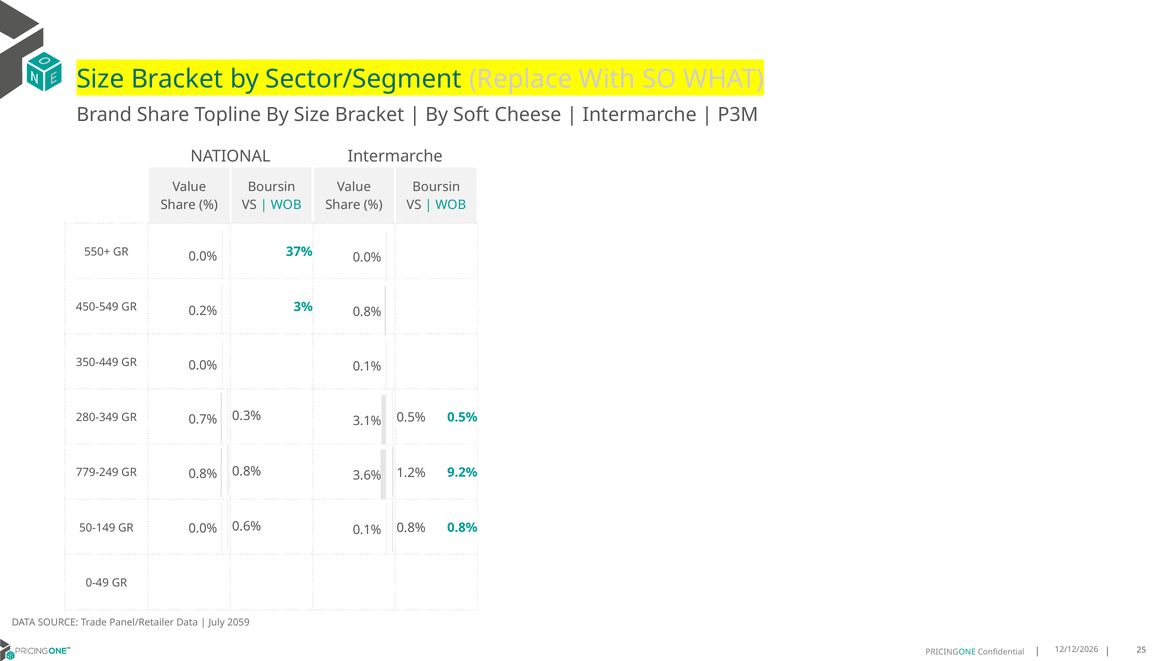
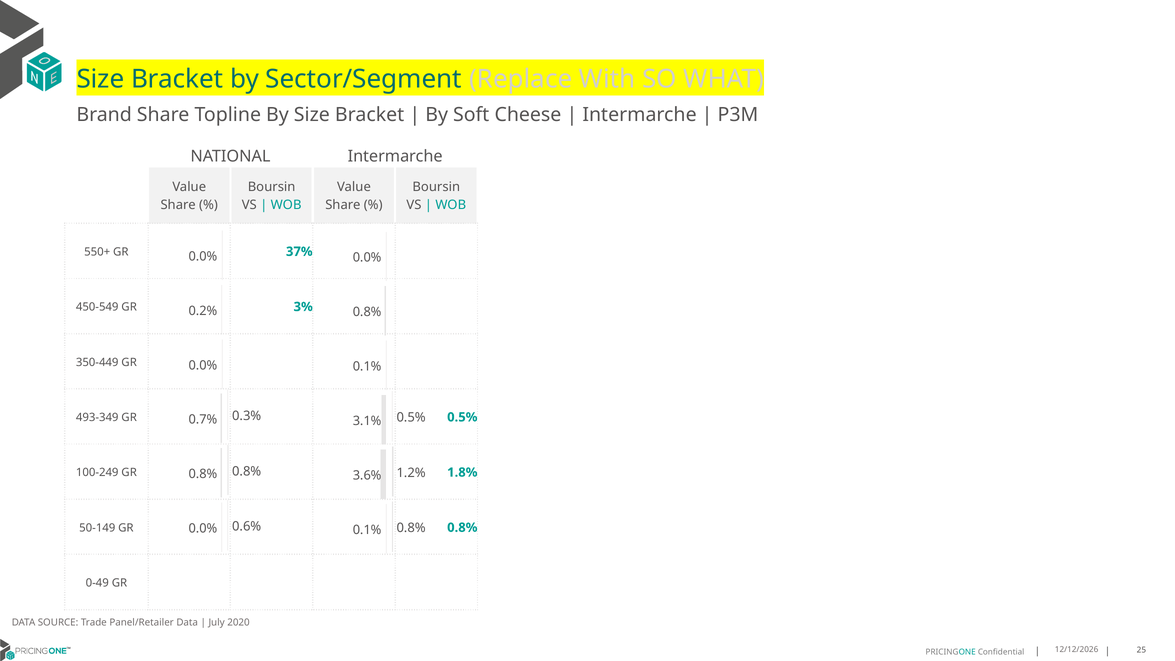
280-349: 280-349 -> 493-349
779-249: 779-249 -> 100-249
9.2%: 9.2% -> 1.8%
2059: 2059 -> 2020
